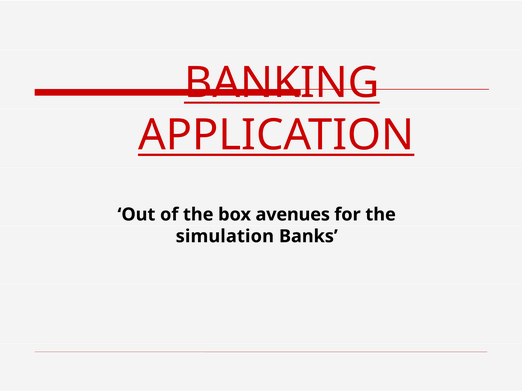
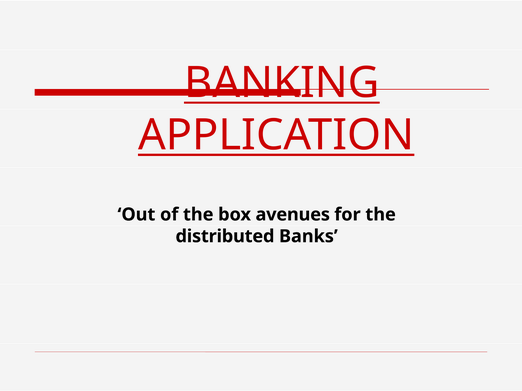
simulation: simulation -> distributed
